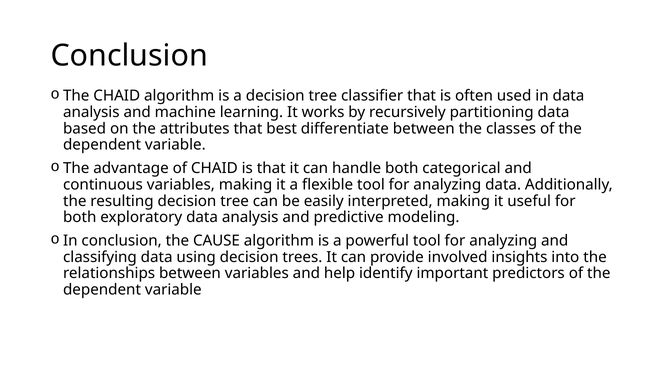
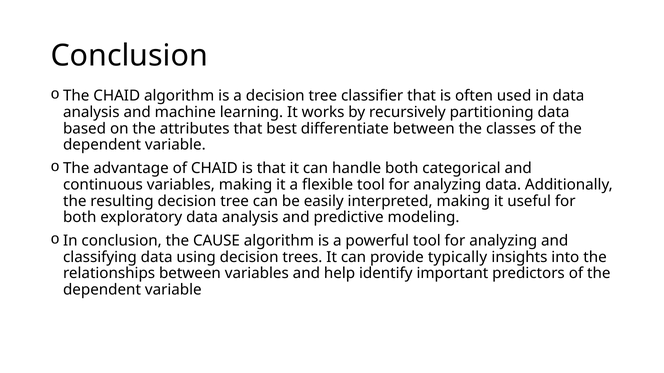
involved: involved -> typically
